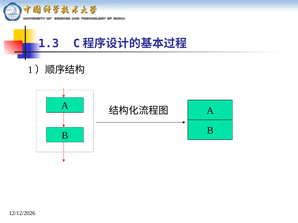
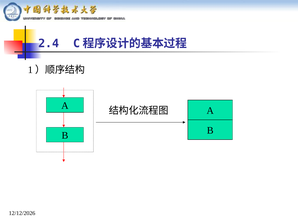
1.3: 1.3 -> 2.4
